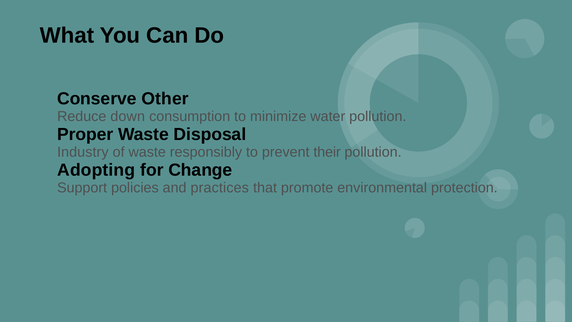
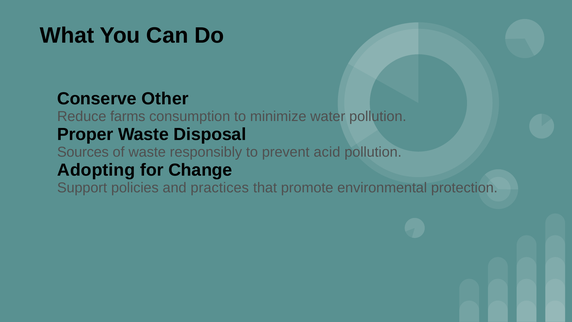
down: down -> farms
Industry: Industry -> Sources
their: their -> acid
